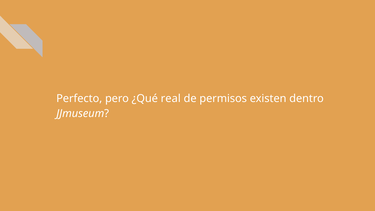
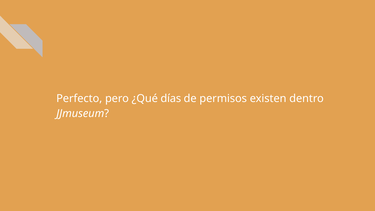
real: real -> días
